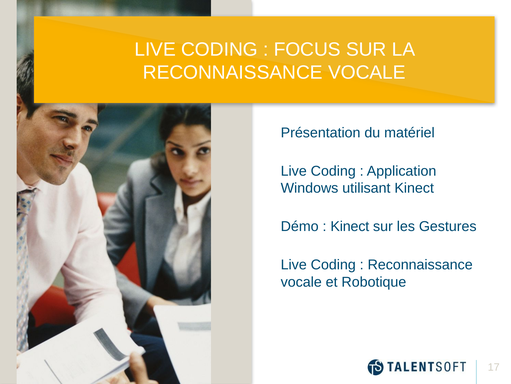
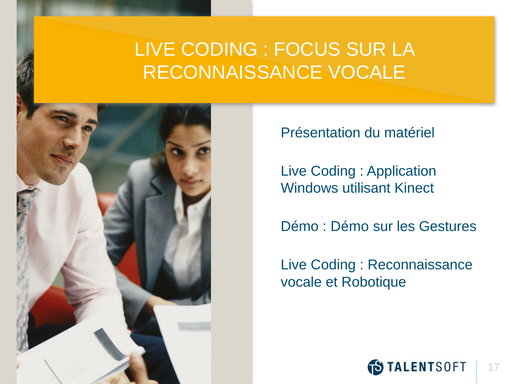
Kinect at (350, 226): Kinect -> Démo
